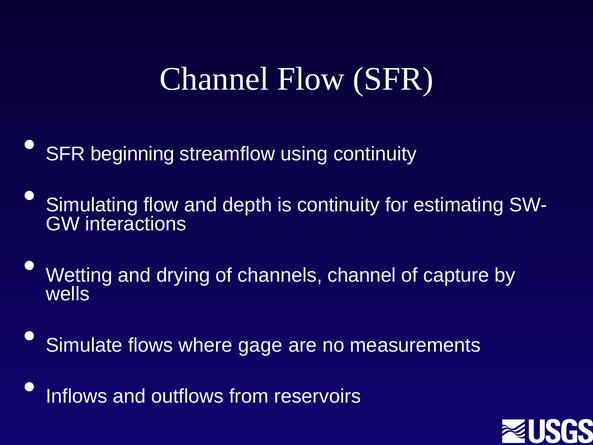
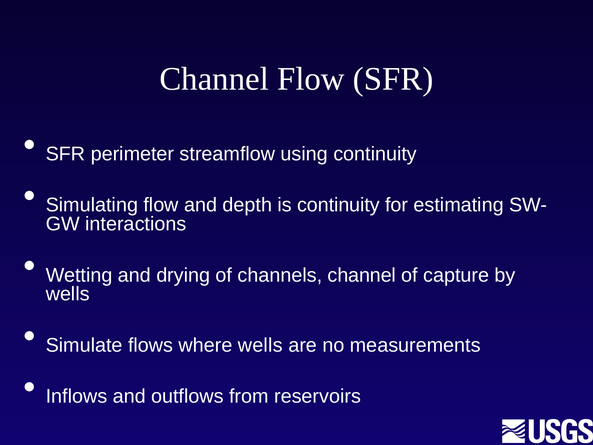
beginning: beginning -> perimeter
where gage: gage -> wells
